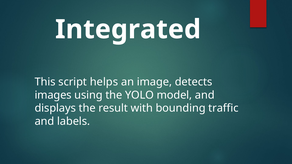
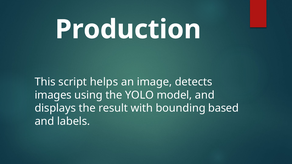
Integrated: Integrated -> Production
traffic: traffic -> based
